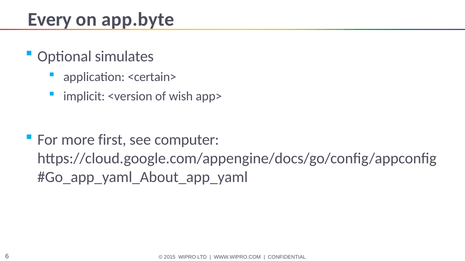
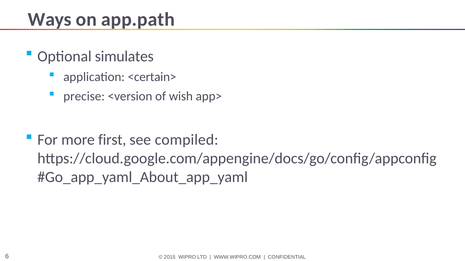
Every: Every -> Ways
app.byte: app.byte -> app.path
implicit: implicit -> precise
computer: computer -> compiled
